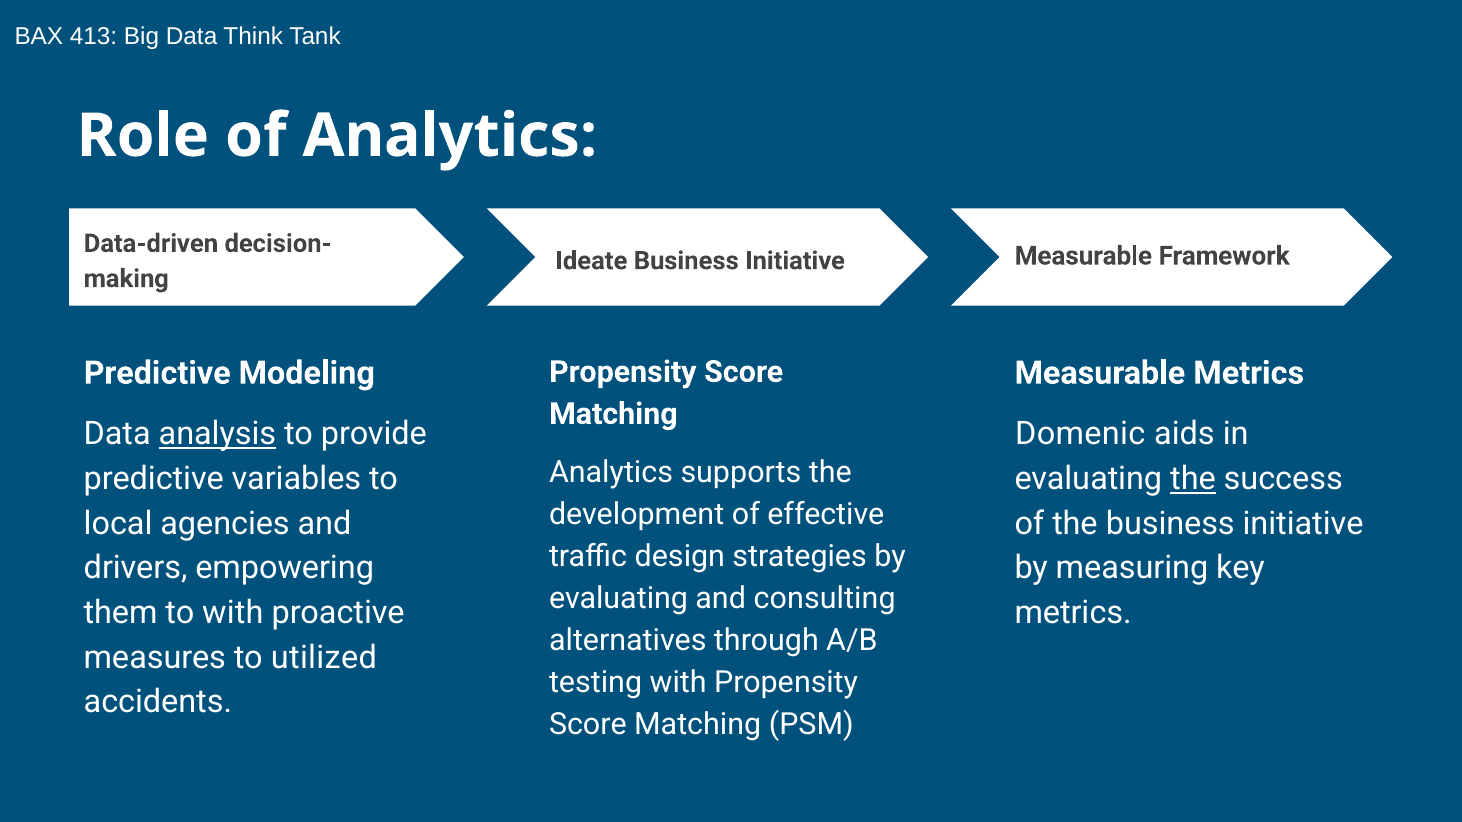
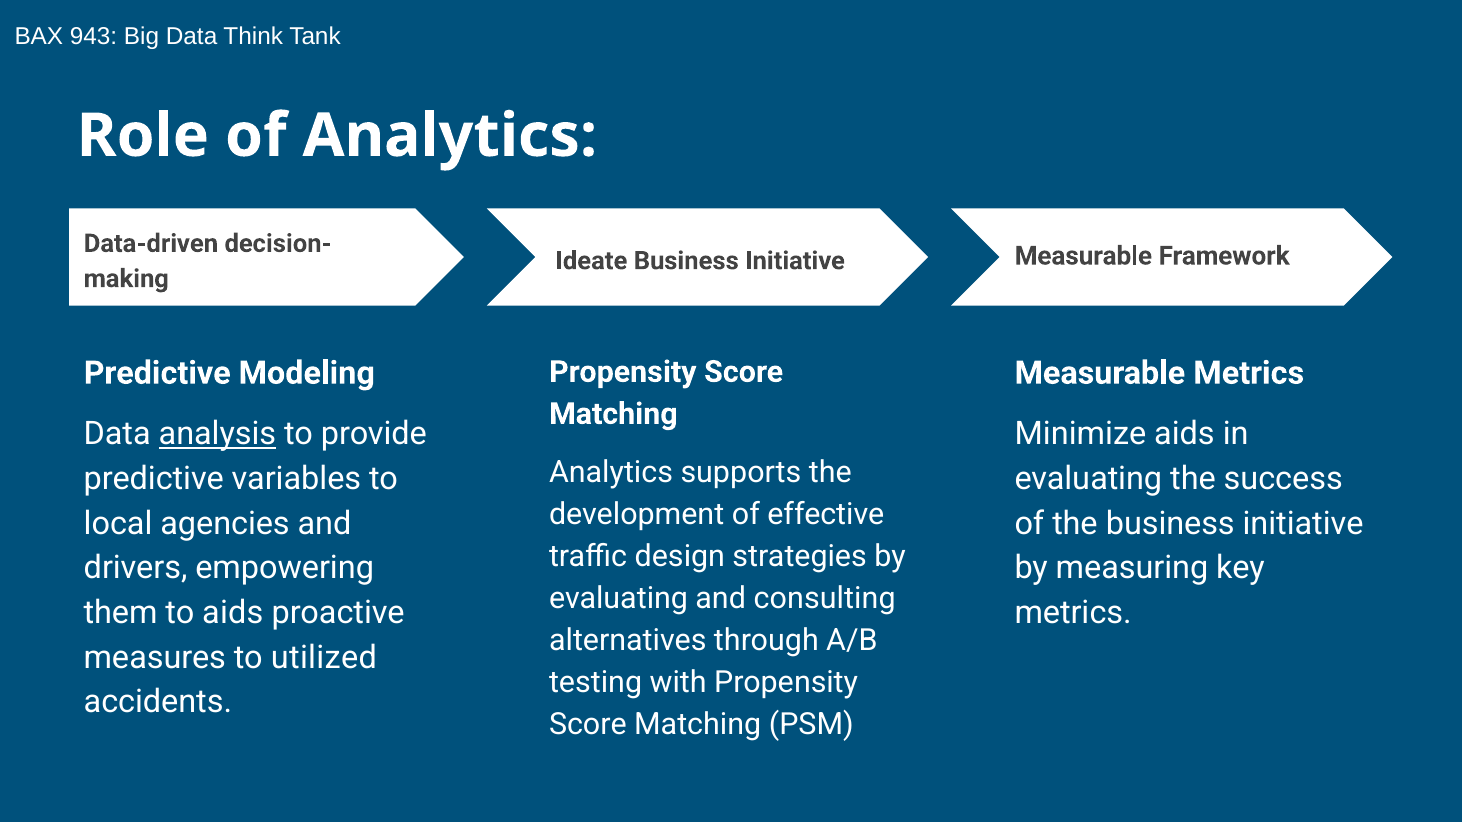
413: 413 -> 943
Domenic: Domenic -> Minimize
the at (1193, 479) underline: present -> none
to with: with -> aids
